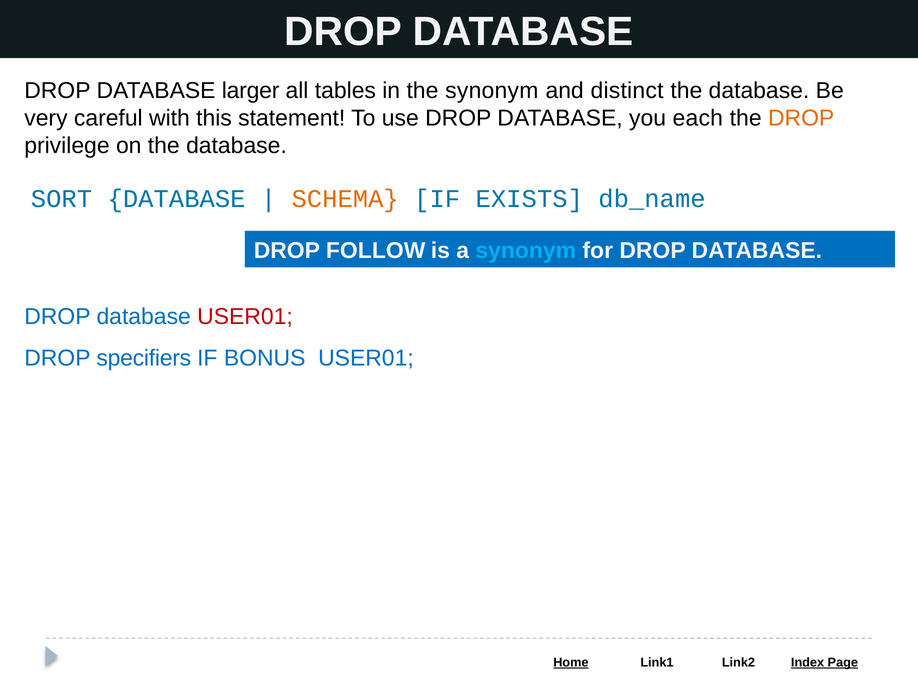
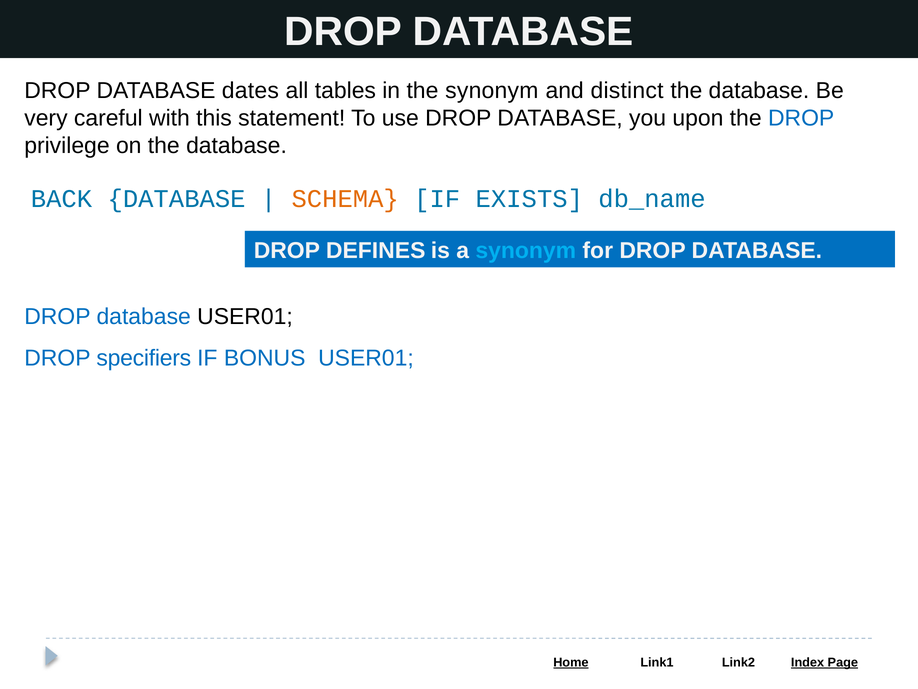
larger: larger -> dates
each: each -> upon
DROP at (801, 118) colour: orange -> blue
SORT: SORT -> BACK
FOLLOW: FOLLOW -> DEFINES
USER01 at (245, 317) colour: red -> black
